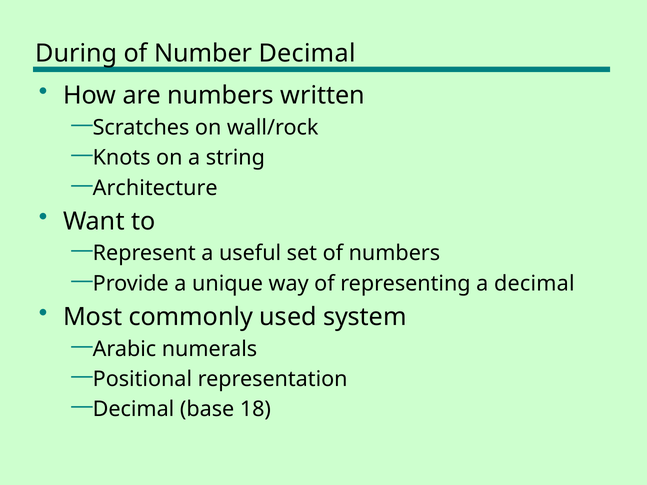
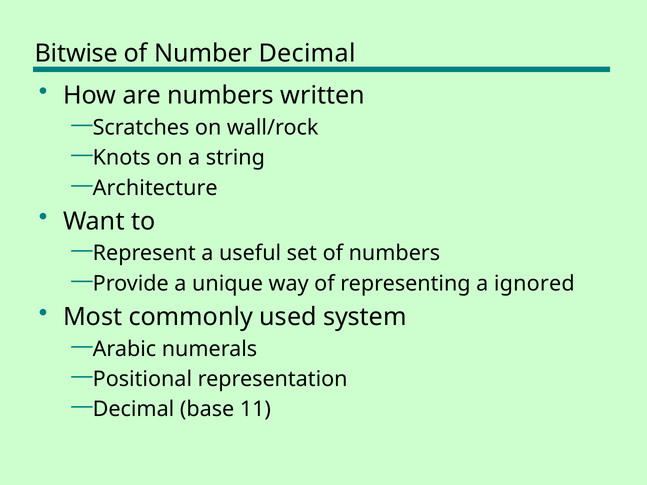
During: During -> Bitwise
a decimal: decimal -> ignored
18: 18 -> 11
